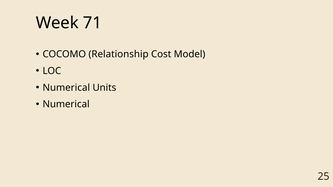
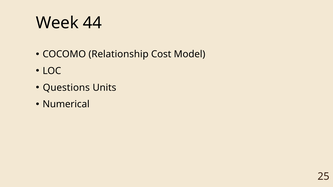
71: 71 -> 44
Numerical at (66, 88): Numerical -> Questions
